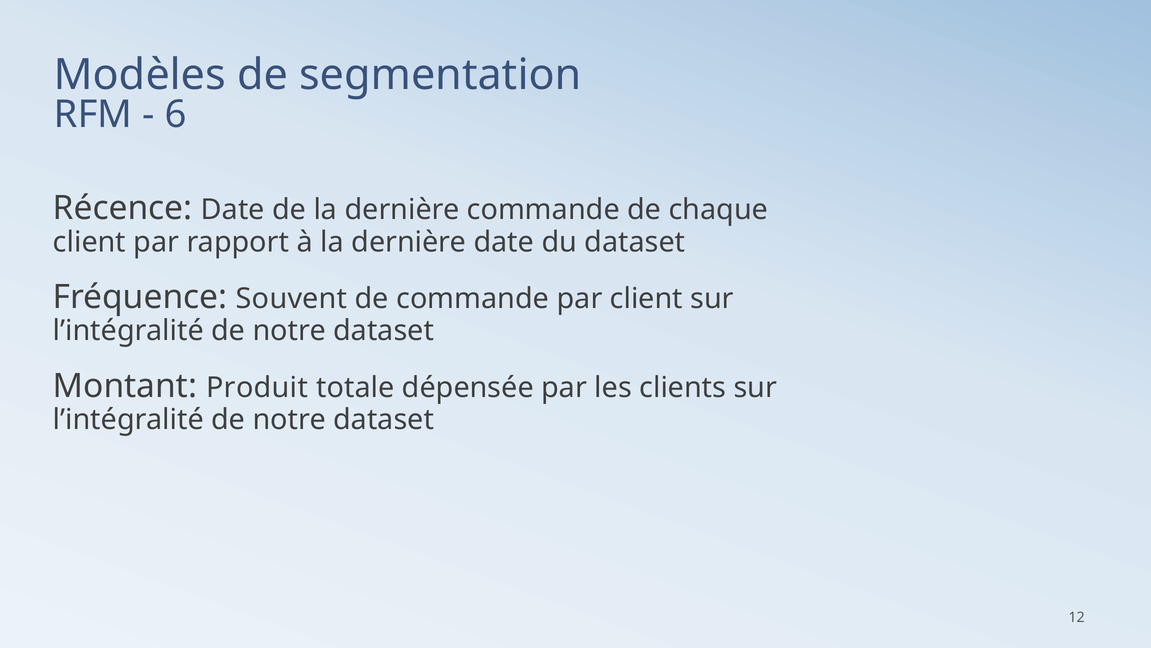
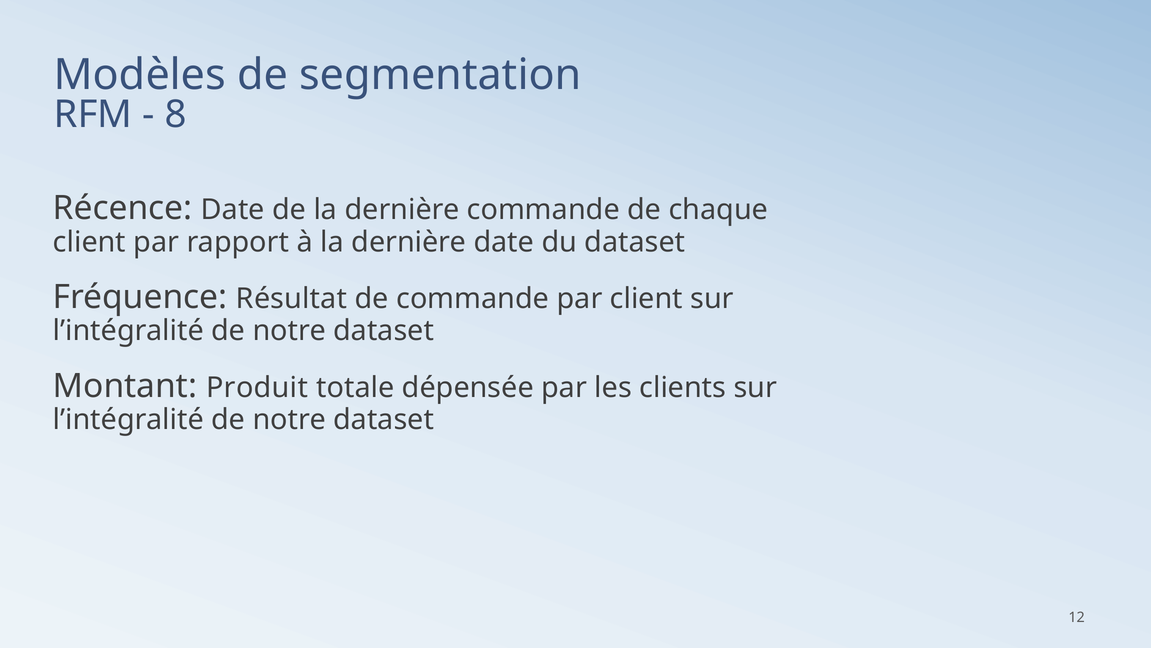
6: 6 -> 8
Souvent: Souvent -> Résultat
